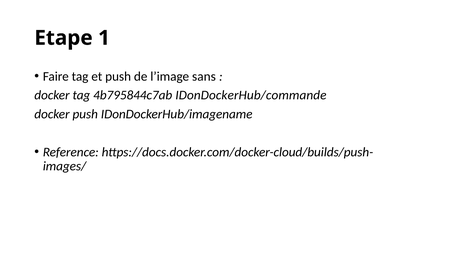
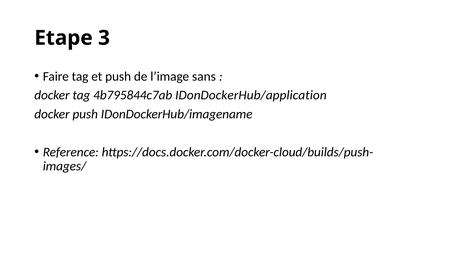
1: 1 -> 3
IDonDockerHub/commande: IDonDockerHub/commande -> IDonDockerHub/application
